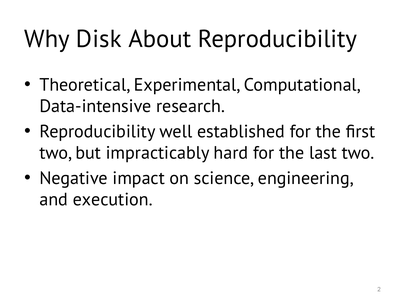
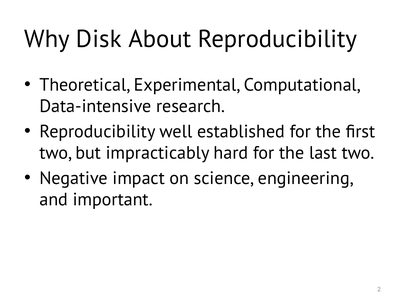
execution: execution -> important
